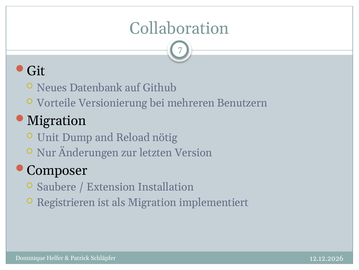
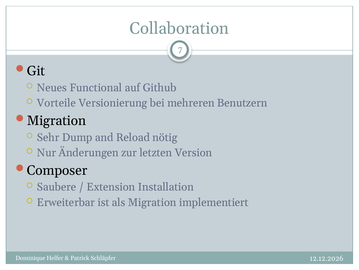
Datenbank: Datenbank -> Functional
Unit: Unit -> Sehr
Registrieren: Registrieren -> Erweiterbar
